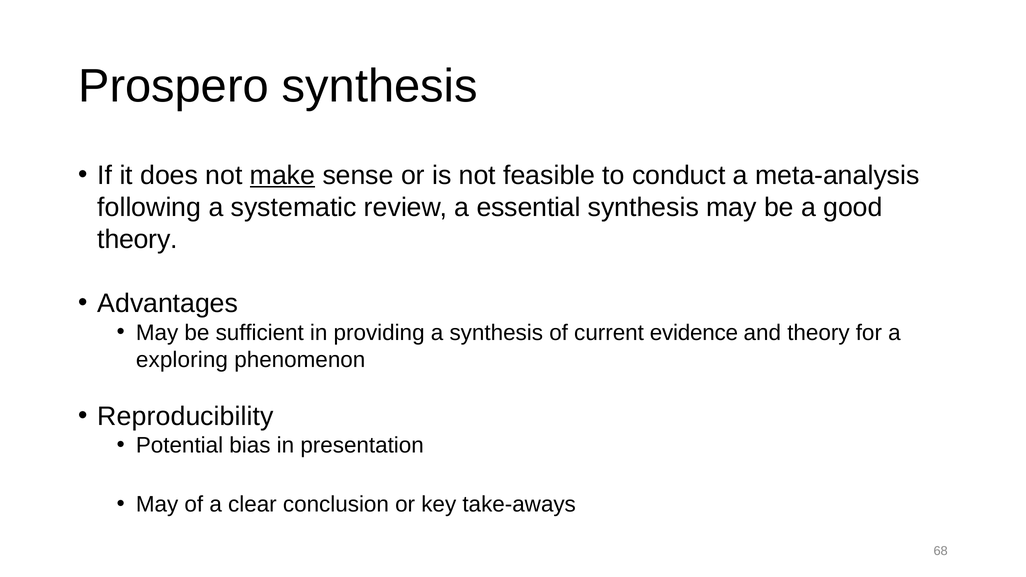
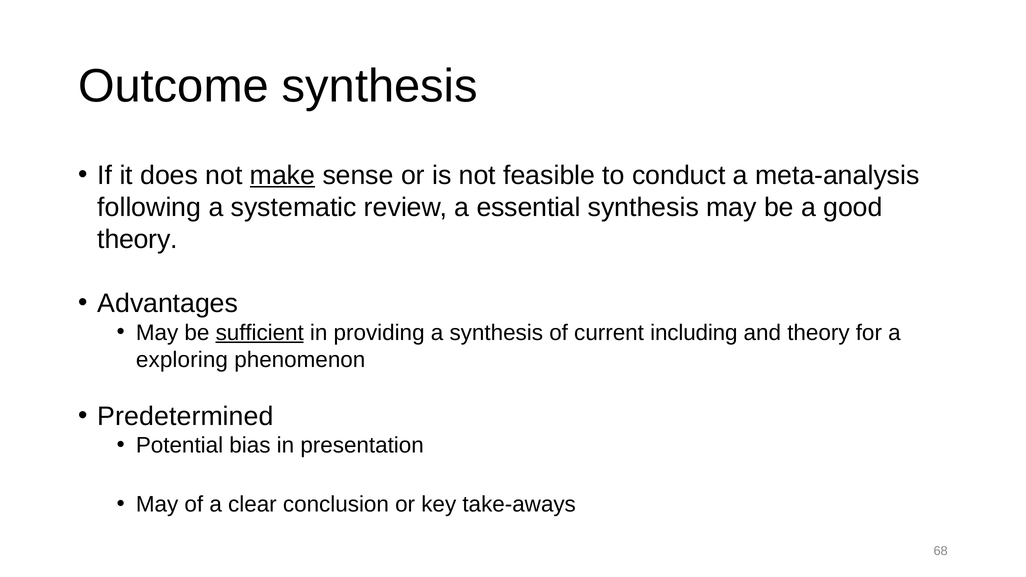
Prospero: Prospero -> Outcome
sufficient underline: none -> present
evidence: evidence -> including
Reproducibility: Reproducibility -> Predetermined
